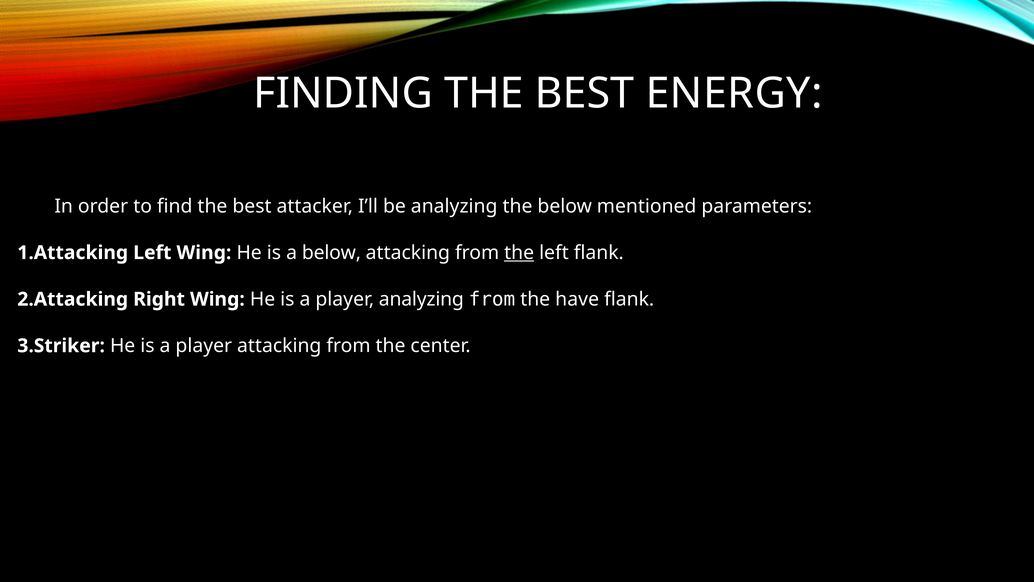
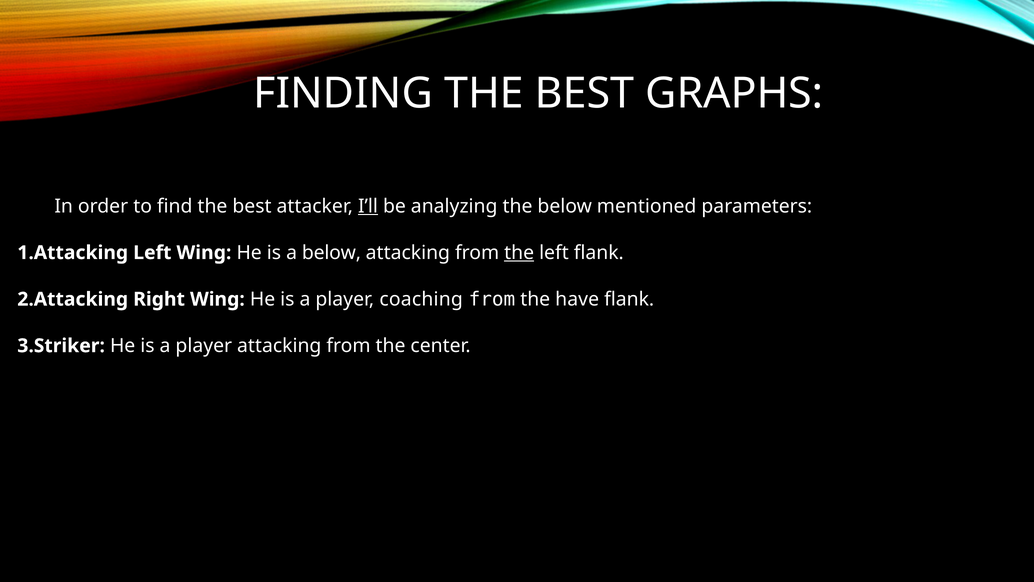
ENERGY: ENERGY -> GRAPHS
I’ll underline: none -> present
player analyzing: analyzing -> coaching
